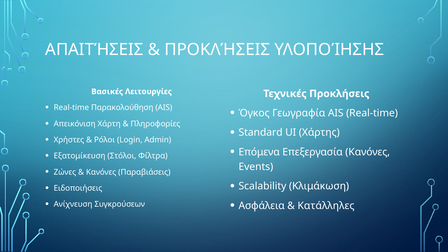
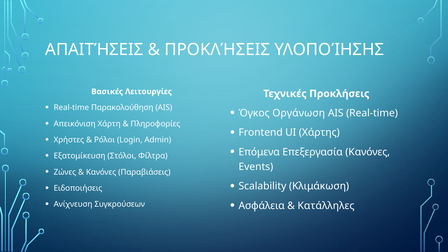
Γεωγραφία: Γεωγραφία -> Οργάνωση
Standard: Standard -> Frontend
